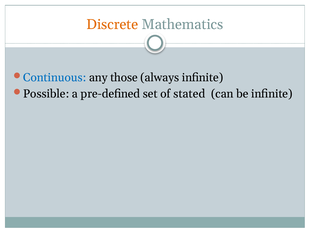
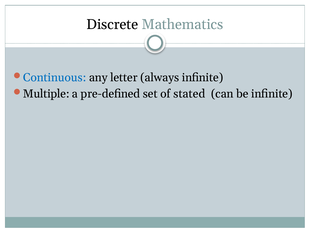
Discrete colour: orange -> black
those: those -> letter
Possible: Possible -> Multiple
